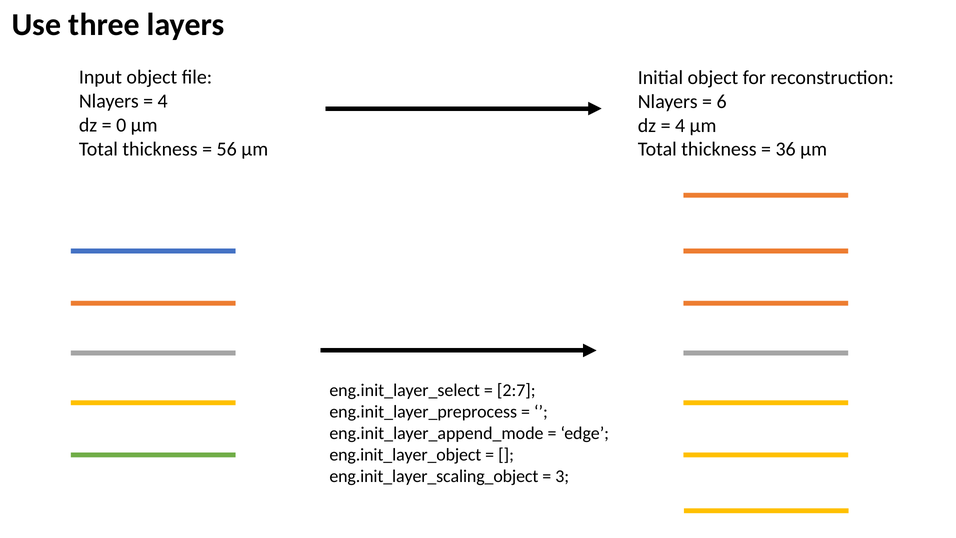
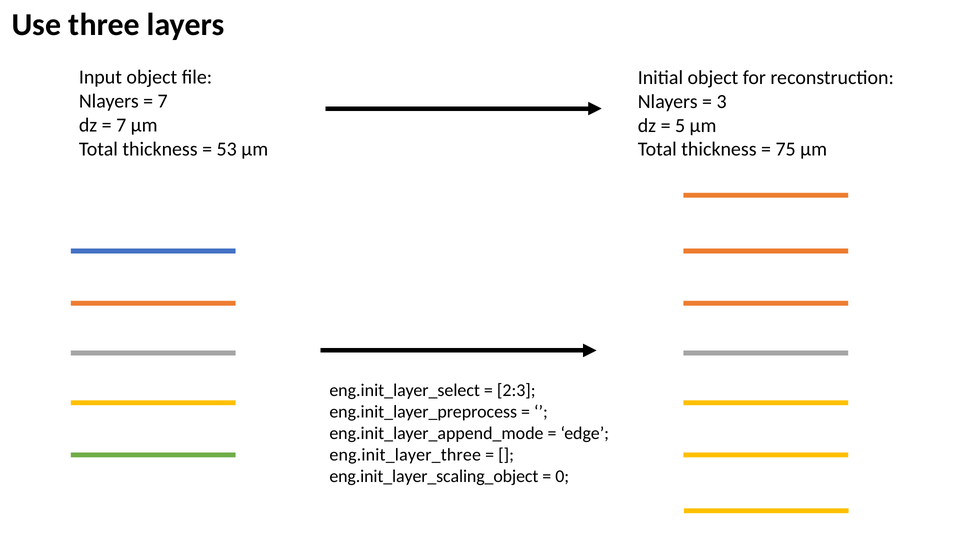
4 at (163, 101): 4 -> 7
6: 6 -> 3
0 at (121, 125): 0 -> 7
4 at (680, 125): 4 -> 5
56: 56 -> 53
36: 36 -> 75
2:7: 2:7 -> 2:3
eng.init_layer_object: eng.init_layer_object -> eng.init_layer_three
3: 3 -> 0
